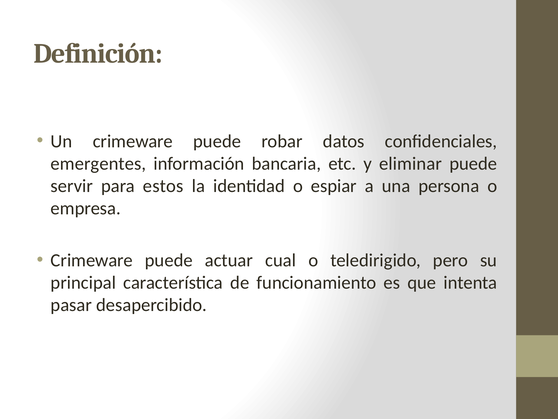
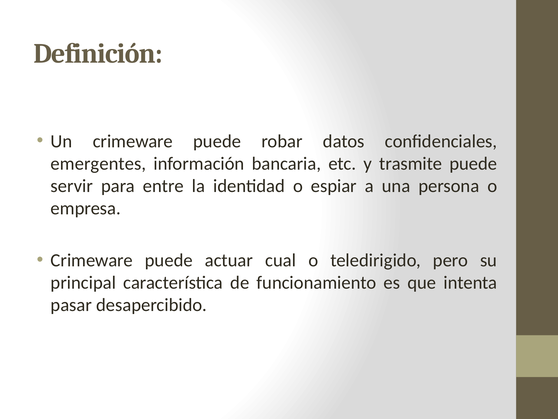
eliminar: eliminar -> trasmite
estos: estos -> entre
